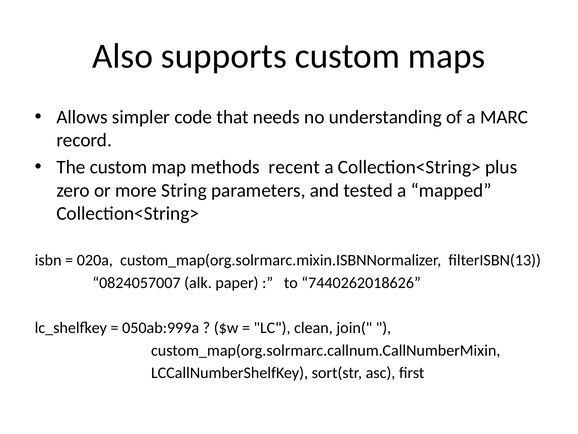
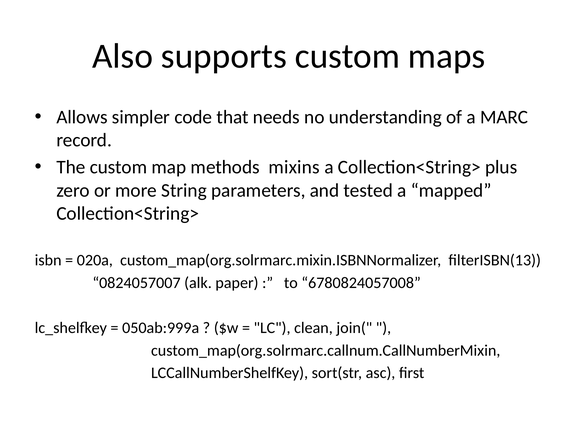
recent: recent -> mixins
7440262018626: 7440262018626 -> 6780824057008
